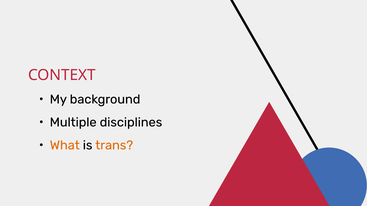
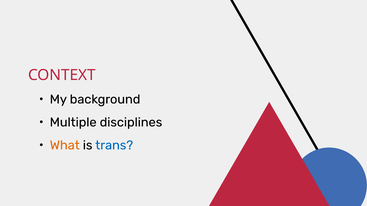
trans colour: orange -> blue
